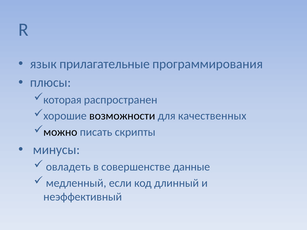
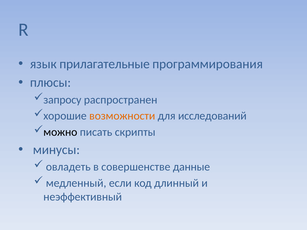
которая: которая -> запросу
возможности colour: black -> orange
качественных: качественных -> исследований
